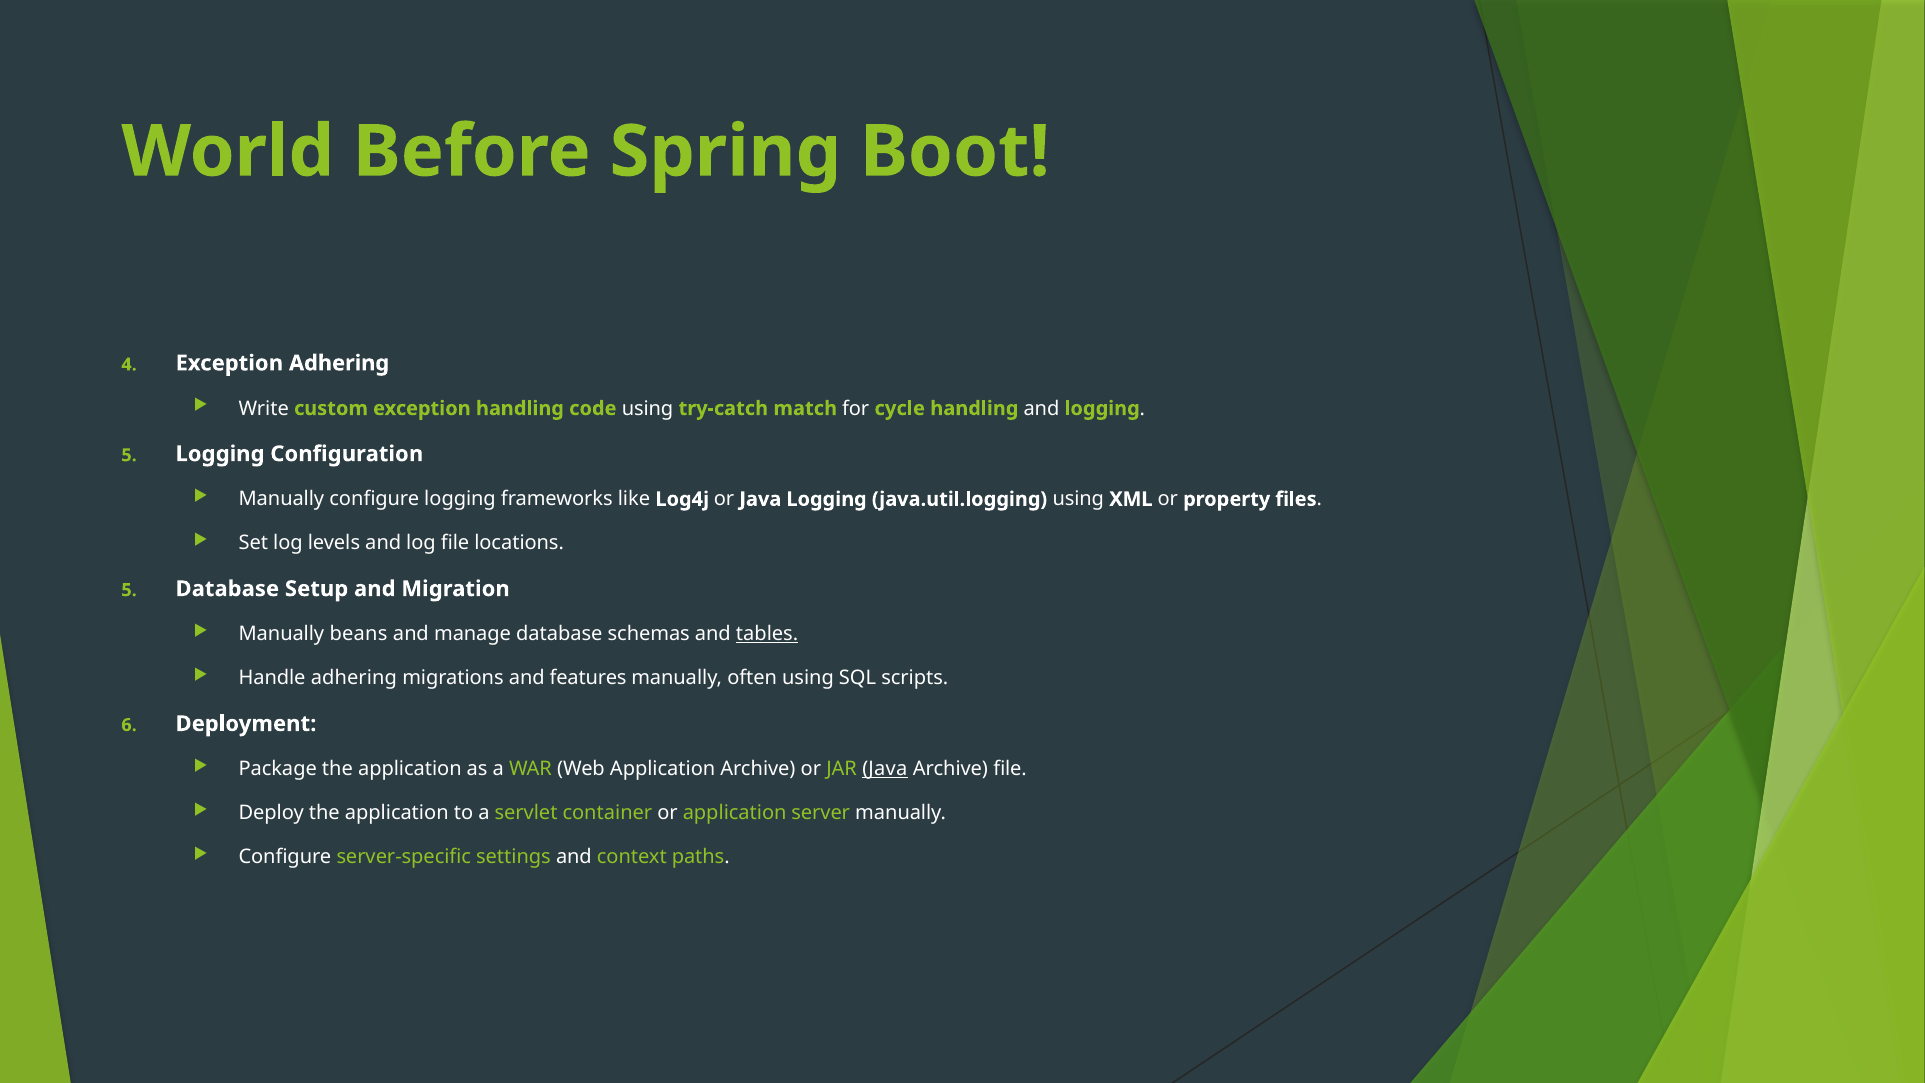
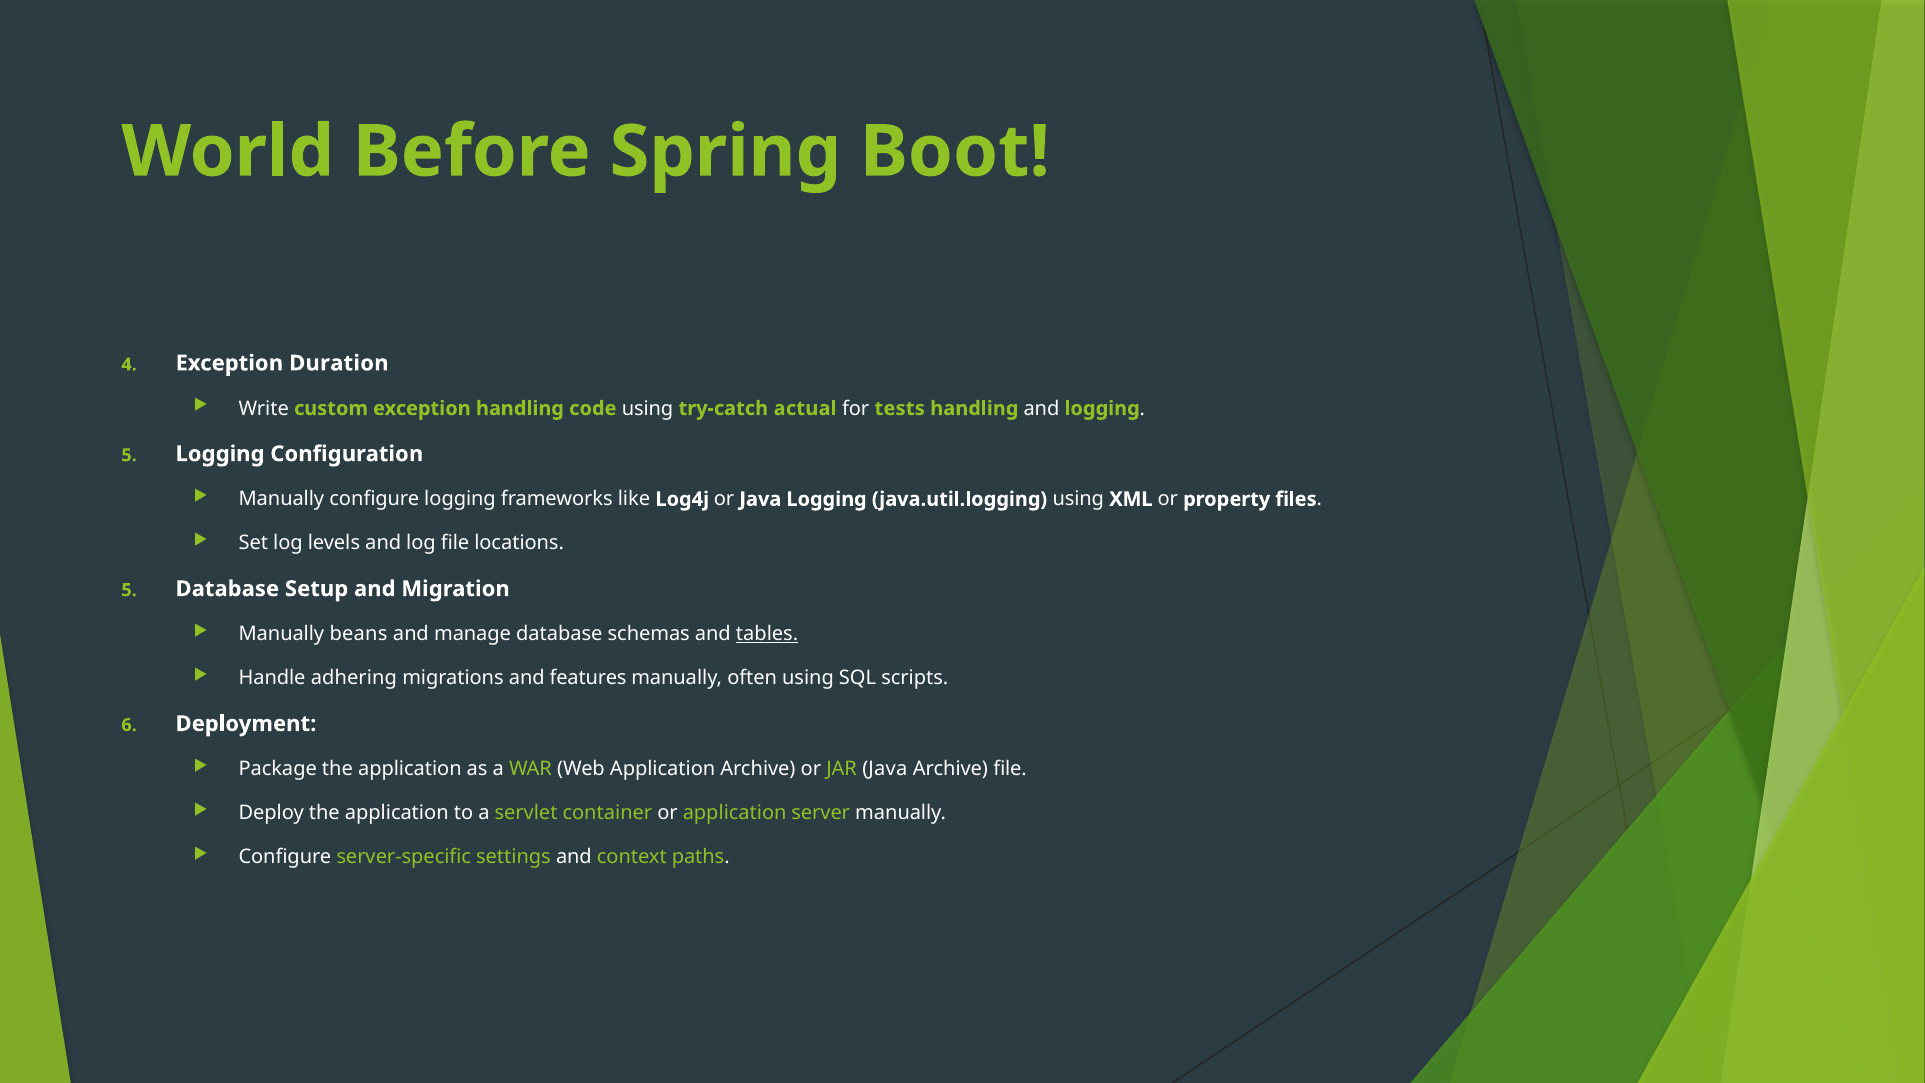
Exception Adhering: Adhering -> Duration
match: match -> actual
cycle: cycle -> tests
Java at (885, 769) underline: present -> none
